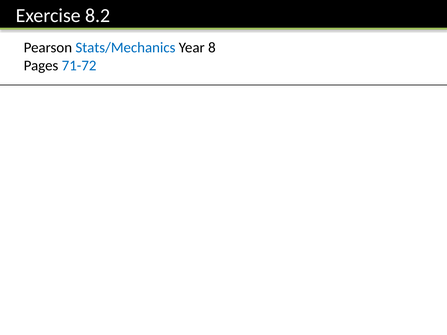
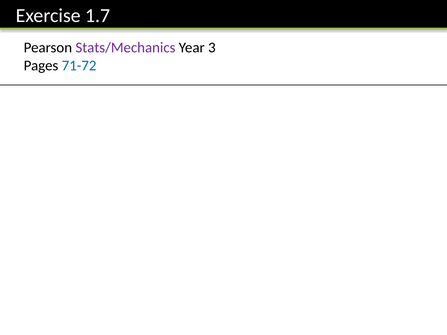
8.2: 8.2 -> 1.7
Stats/Mechanics colour: blue -> purple
8: 8 -> 3
